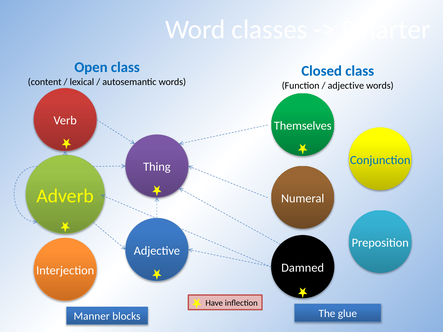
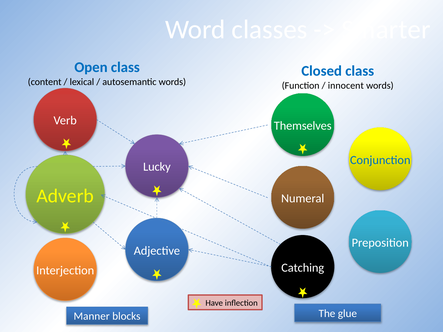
adjective at (346, 86): adjective -> innocent
Thing: Thing -> Lucky
Damned: Damned -> Catching
